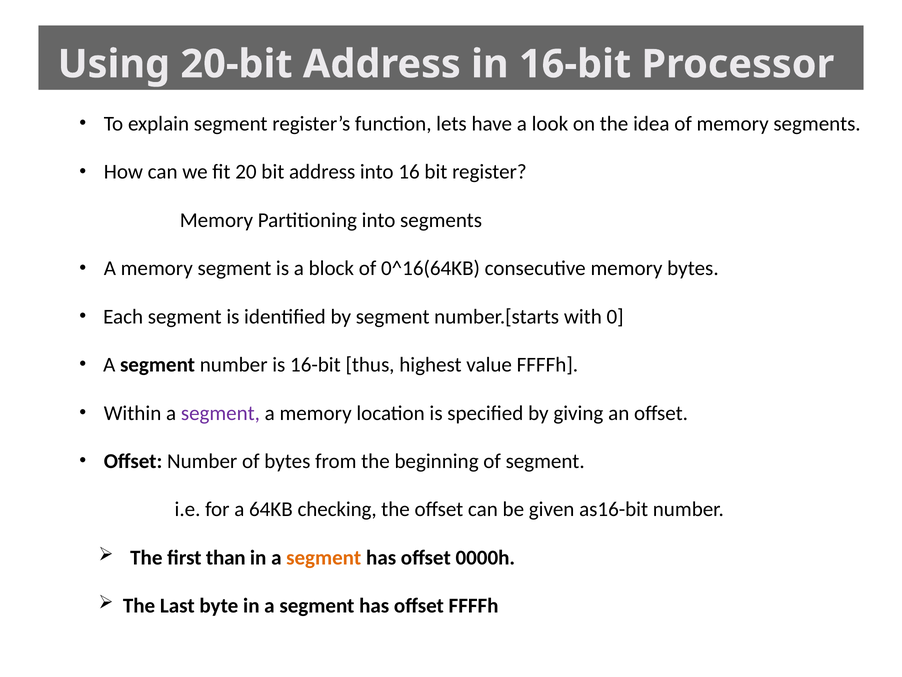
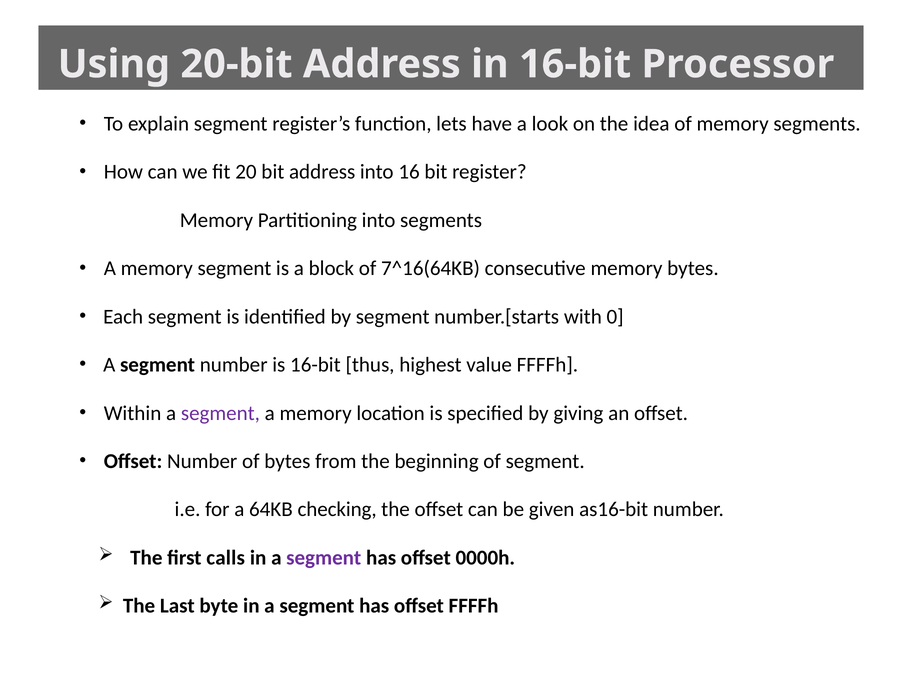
0^16(64KB: 0^16(64KB -> 7^16(64KB
than: than -> calls
segment at (324, 557) colour: orange -> purple
